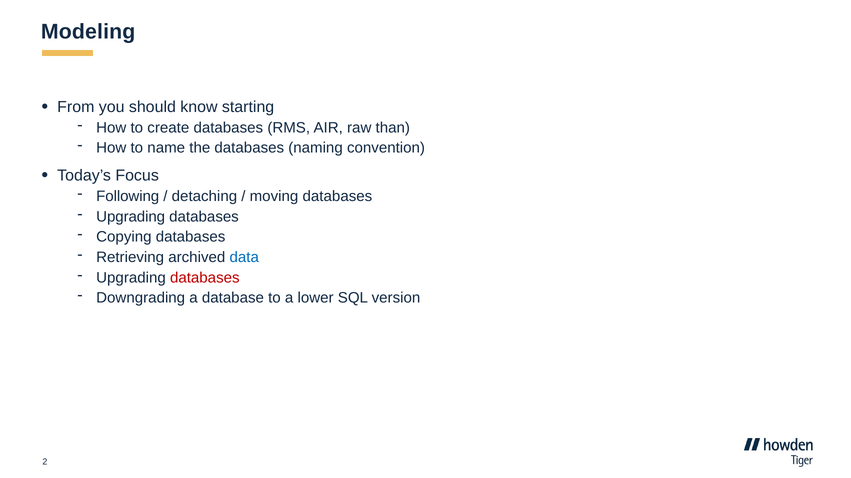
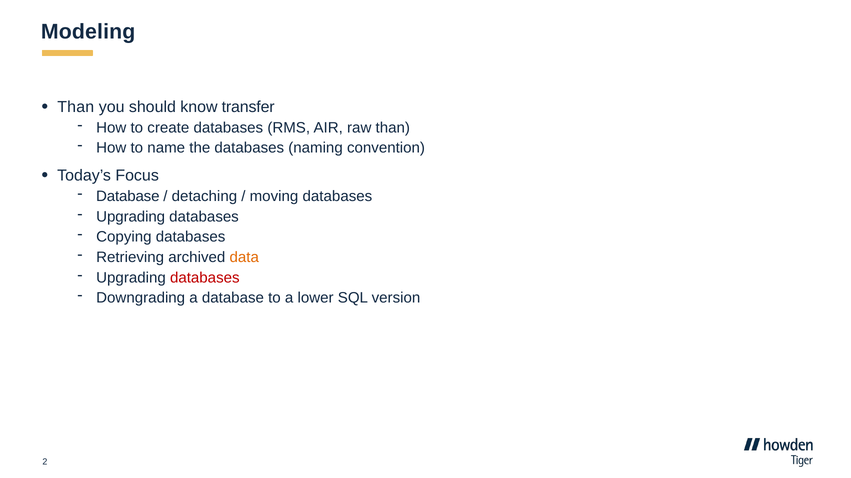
From at (76, 107): From -> Than
starting: starting -> transfer
Following at (128, 197): Following -> Database
data colour: blue -> orange
